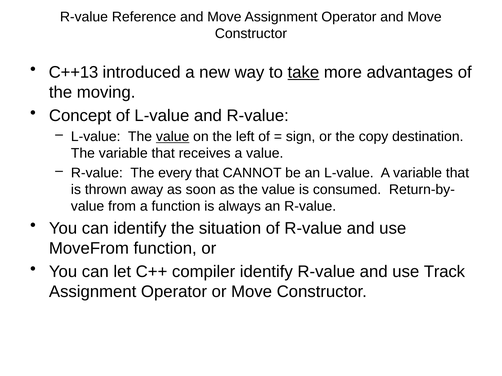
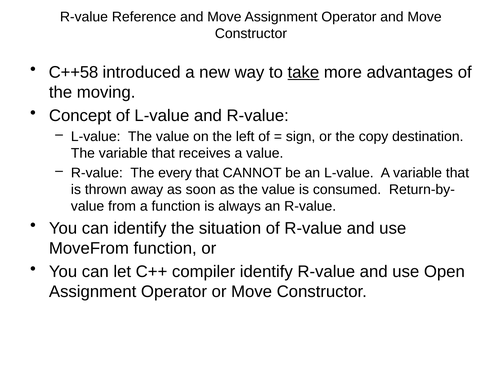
C++13: C++13 -> C++58
value at (173, 137) underline: present -> none
Track: Track -> Open
